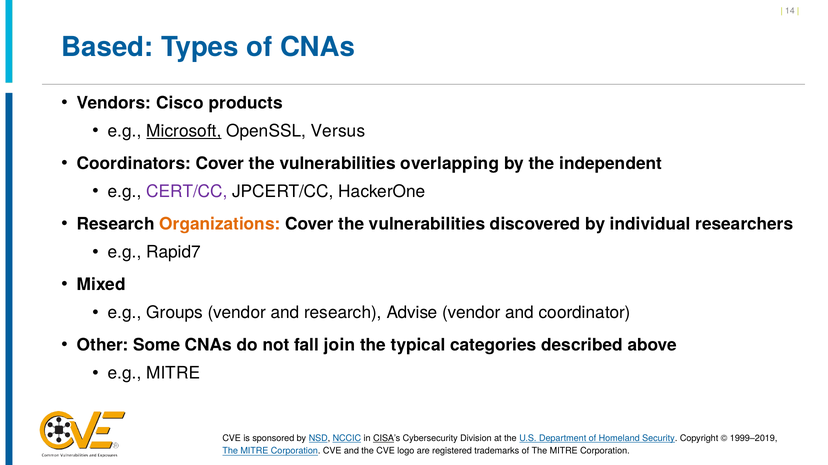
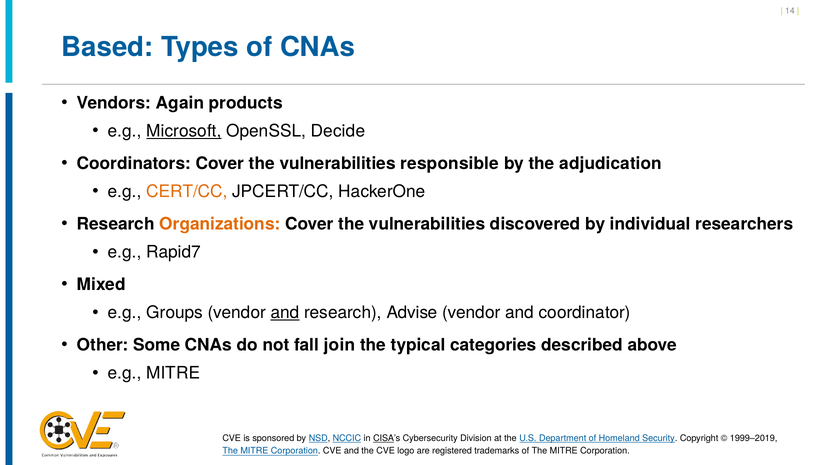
Cisco: Cisco -> Again
Versus: Versus -> Decide
overlapping: overlapping -> responsible
independent: independent -> adjudication
CERT/CC colour: purple -> orange
and at (285, 313) underline: none -> present
